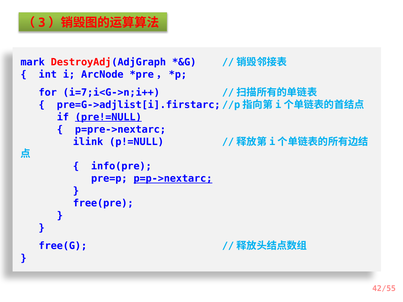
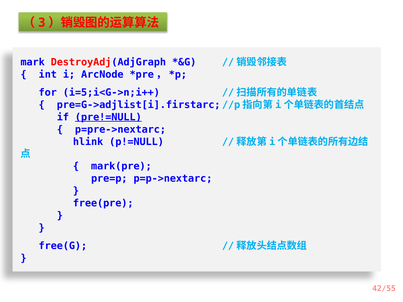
i=7;i<G->n;i++: i=7;i<G->n;i++ -> i=5;i<G->n;i++
ilink: ilink -> hlink
info(pre: info(pre -> mark(pre
p=p->nextarc underline: present -> none
